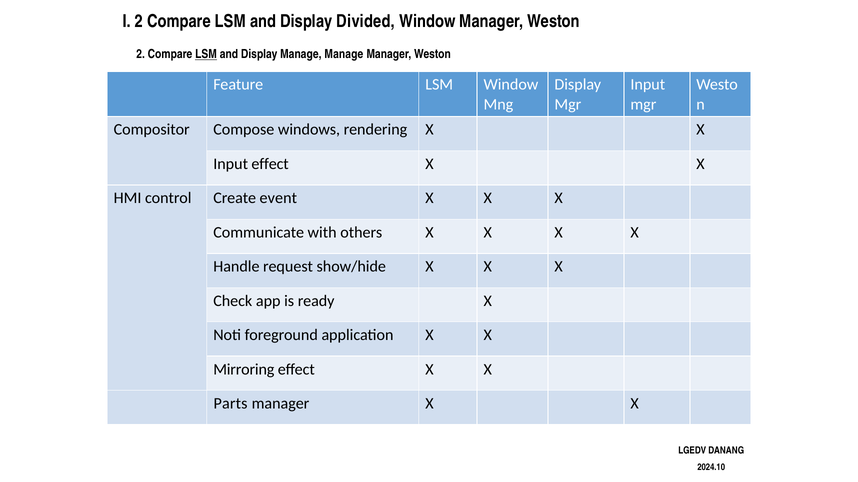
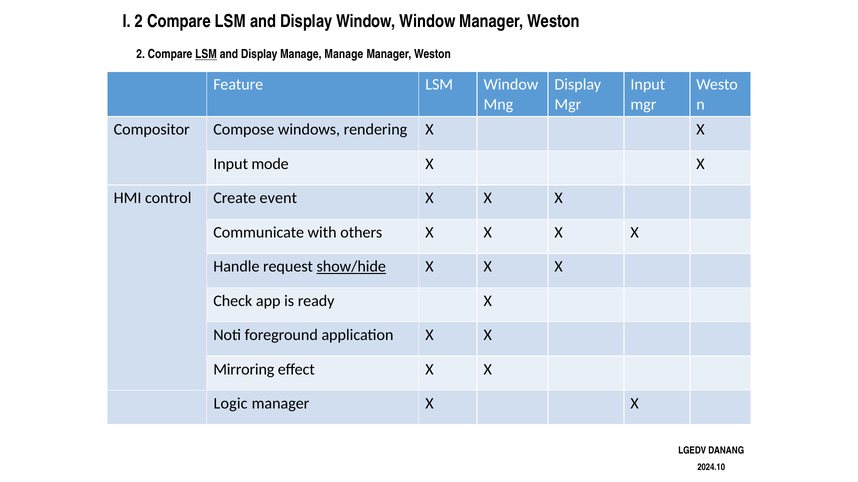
Display Divided: Divided -> Window
Input effect: effect -> mode
show/hide underline: none -> present
Parts: Parts -> Logic
